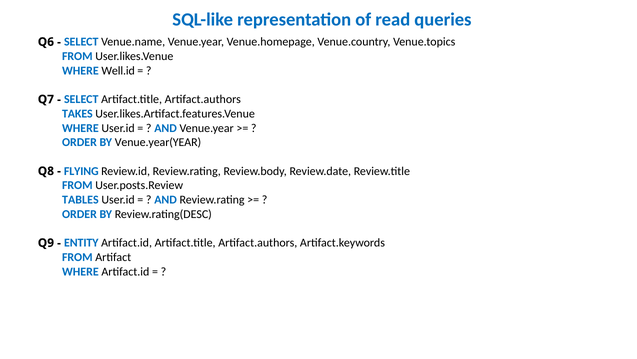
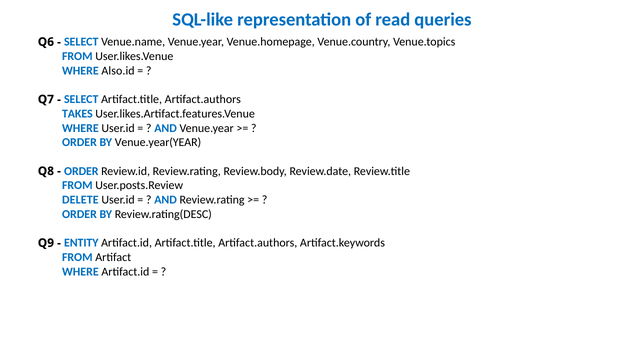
Well.id: Well.id -> Also.id
FLYING at (81, 171): FLYING -> ORDER
TABLES: TABLES -> DELETE
